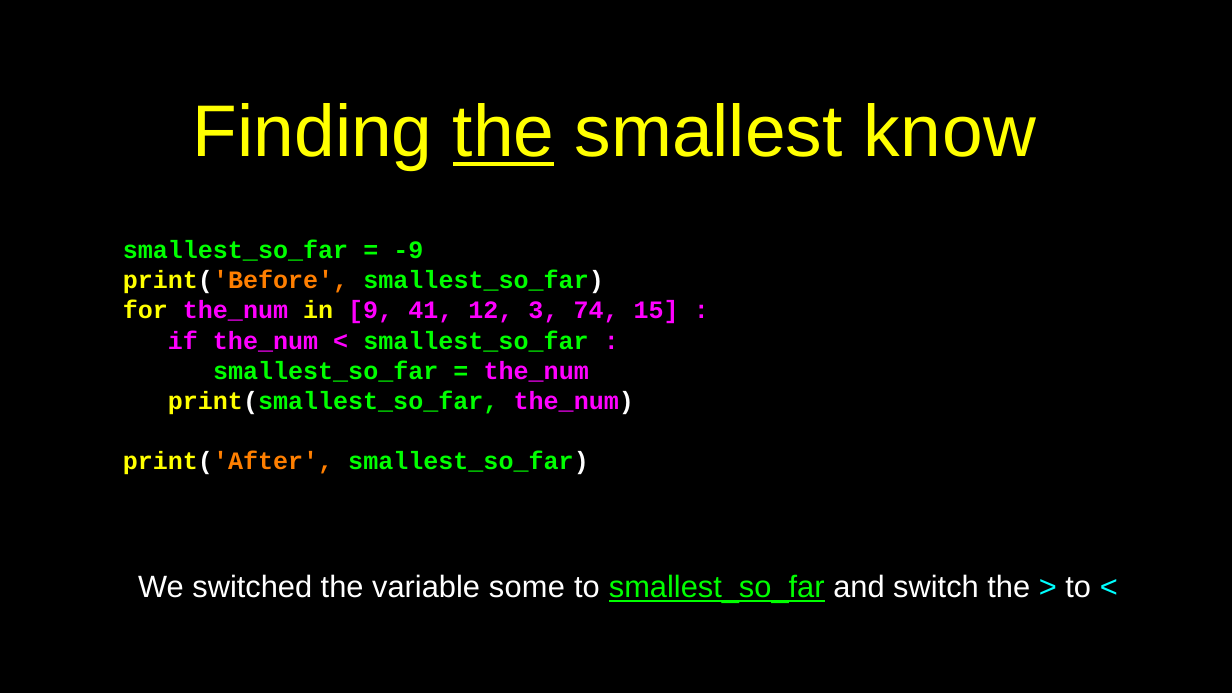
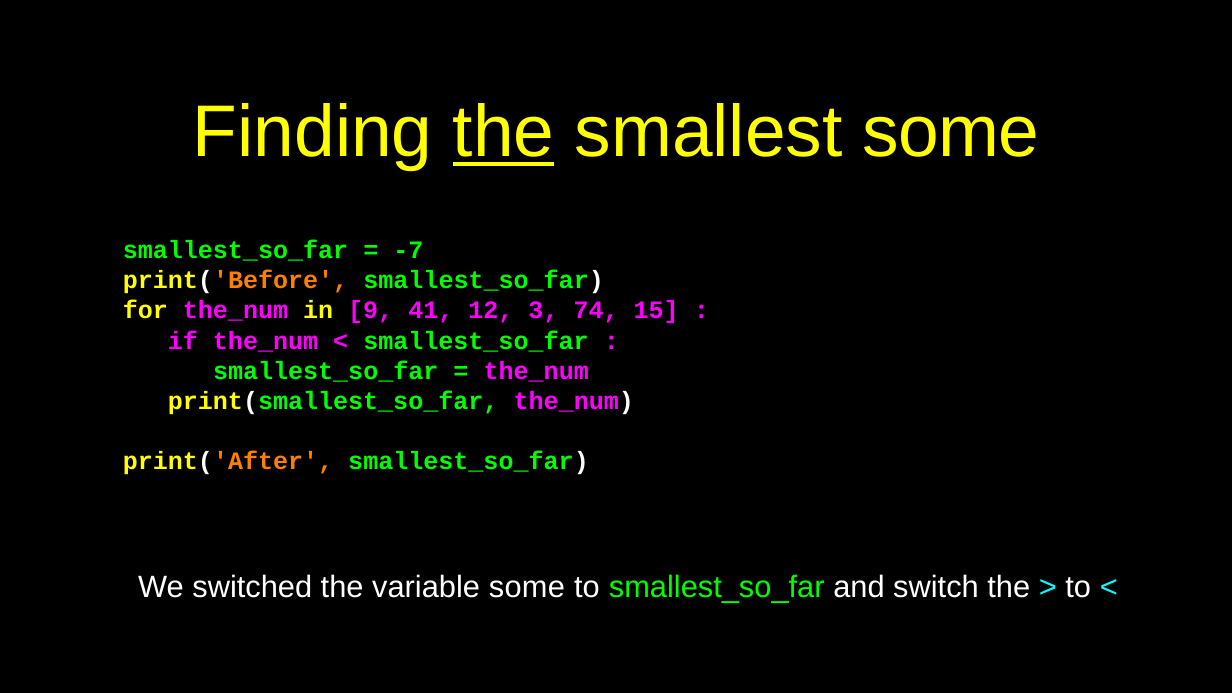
smallest know: know -> some
-9: -9 -> -7
smallest_so_far at (717, 588) underline: present -> none
